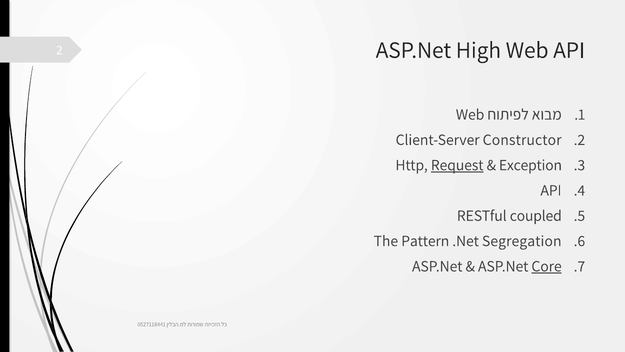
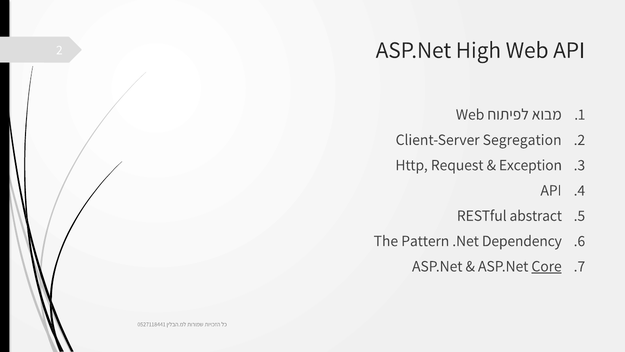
Constructor: Constructor -> Segregation
Request underline: present -> none
coupled: coupled -> abstract
Segregation: Segregation -> Dependency
